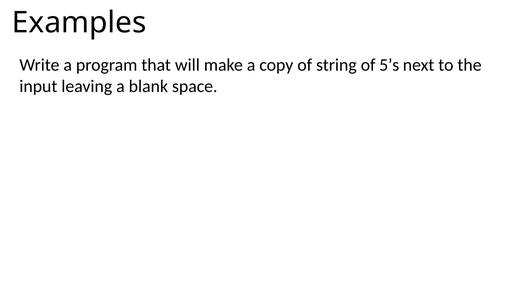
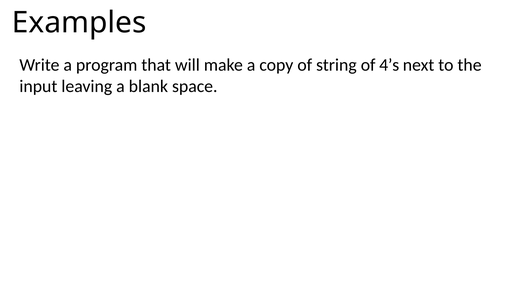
5’s: 5’s -> 4’s
